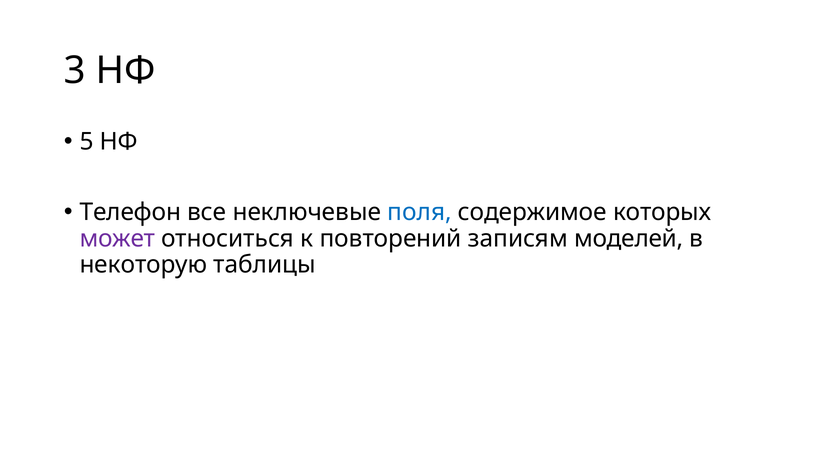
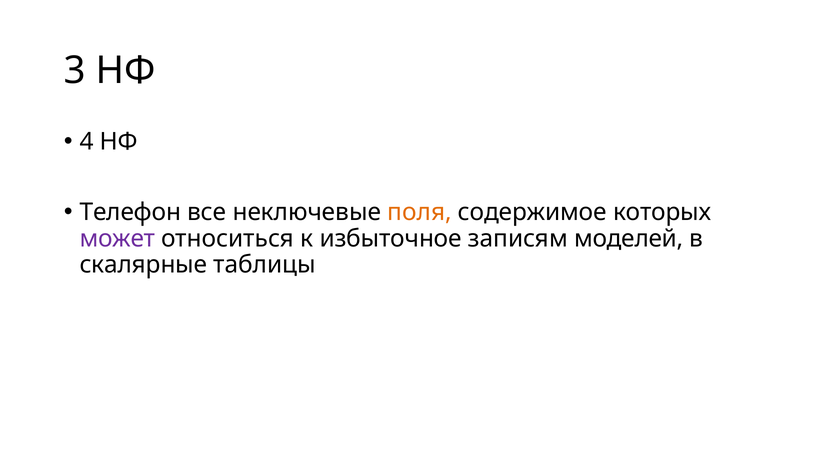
5: 5 -> 4
поля colour: blue -> orange
повторений: повторений -> избыточное
некоторую: некоторую -> скалярные
